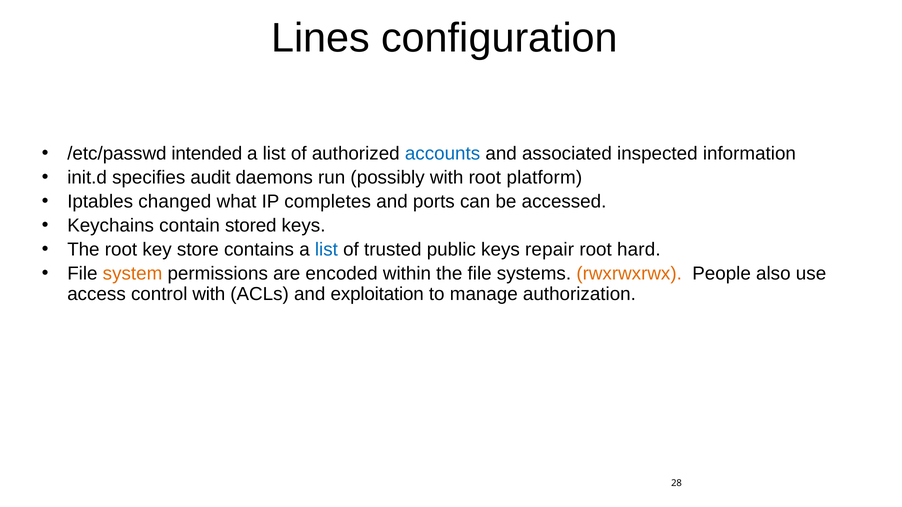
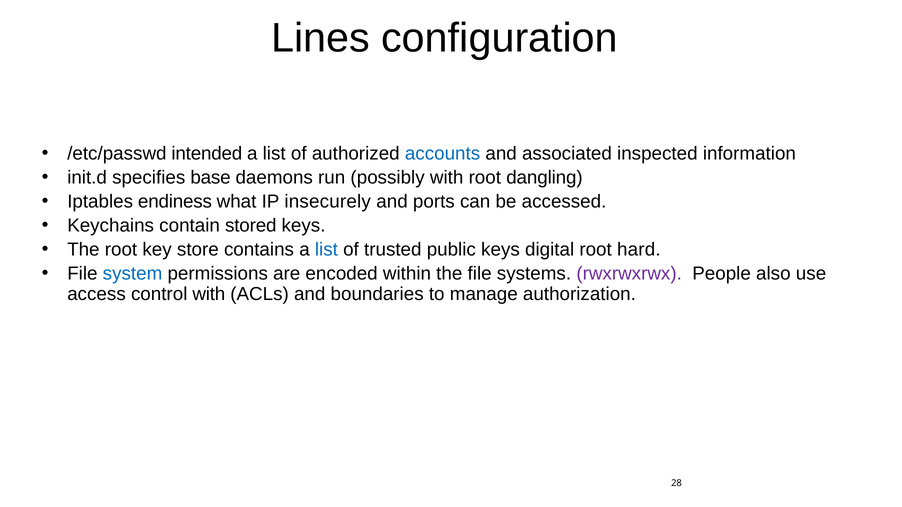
audit: audit -> base
platform: platform -> dangling
changed: changed -> endiness
completes: completes -> insecurely
repair: repair -> digital
system colour: orange -> blue
rwxrwxrwx colour: orange -> purple
exploitation: exploitation -> boundaries
